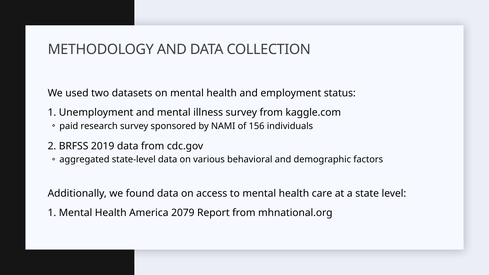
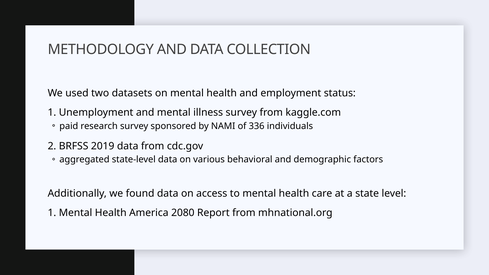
156: 156 -> 336
2079: 2079 -> 2080
